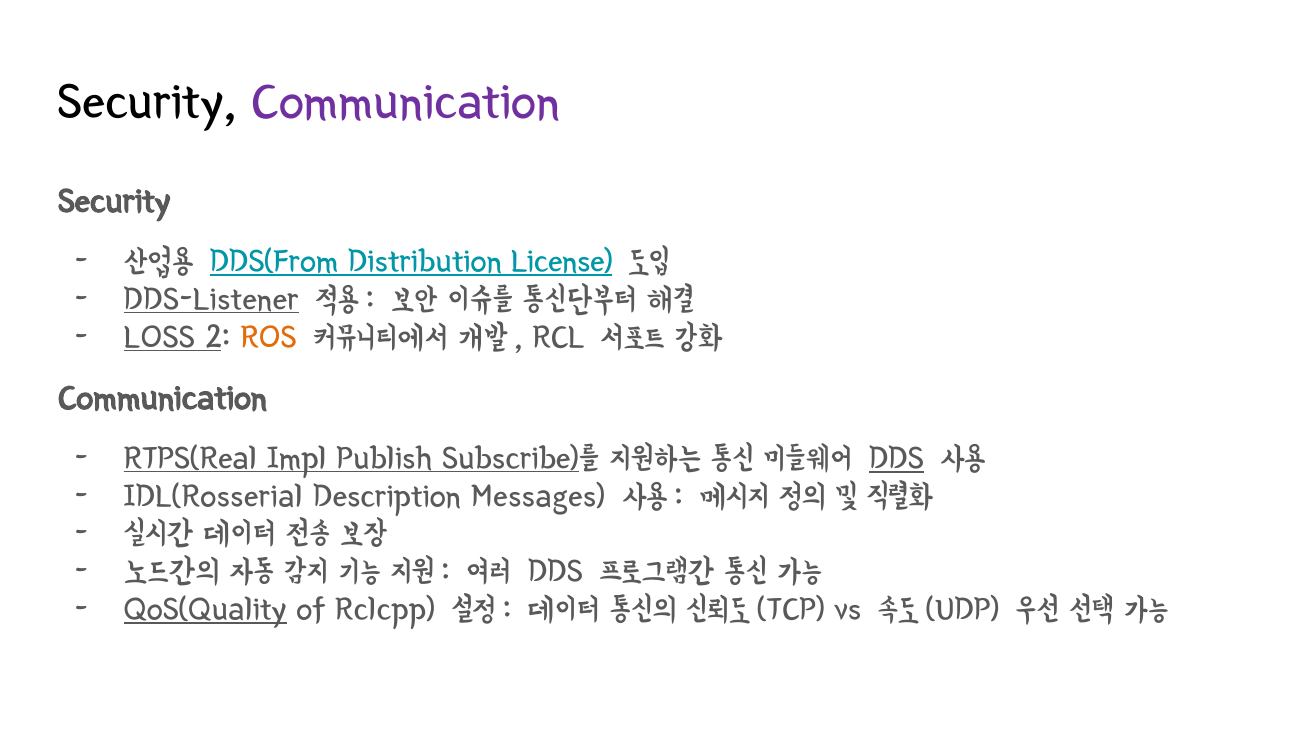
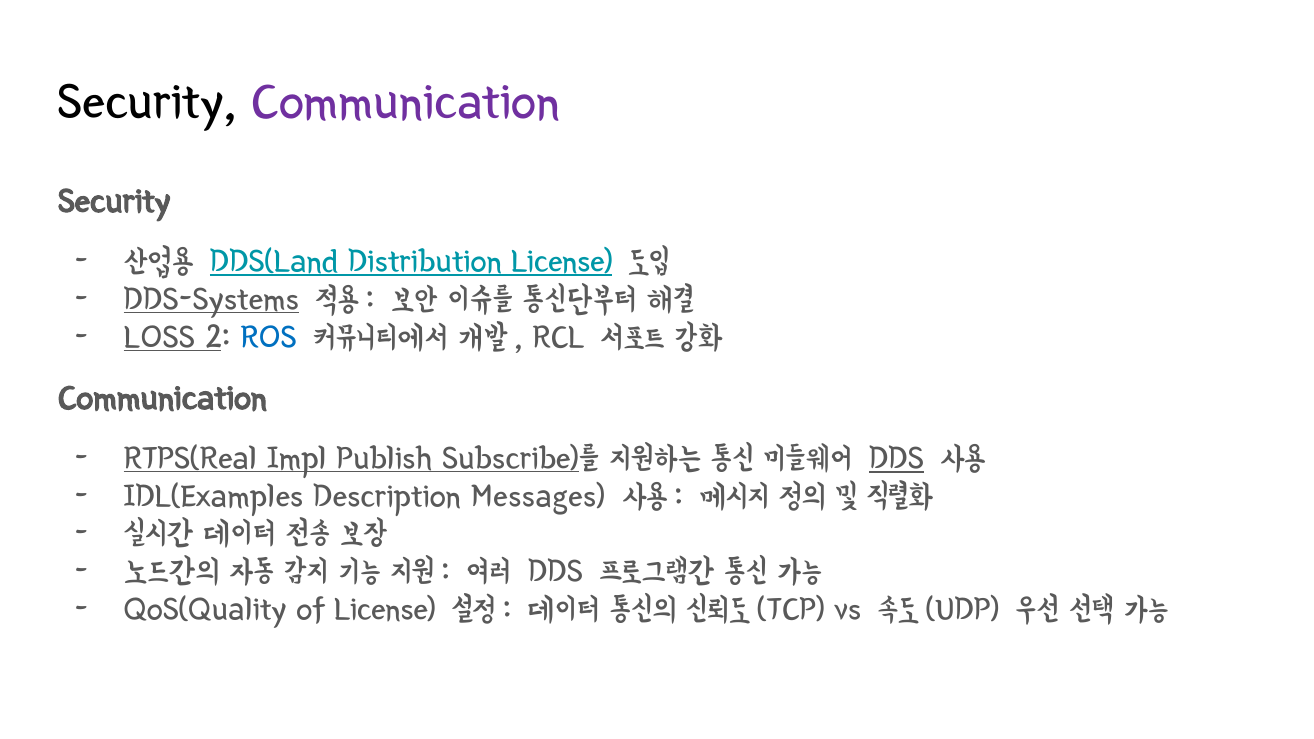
DDS(From: DDS(From -> DDS(Land
DDS-Listener: DDS-Listener -> DDS-Systems
ROS colour: orange -> blue
IDL(Rosserial: IDL(Rosserial -> IDL(Examples
QoS(Quality underline: present -> none
of Rclcpp: Rclcpp -> License
